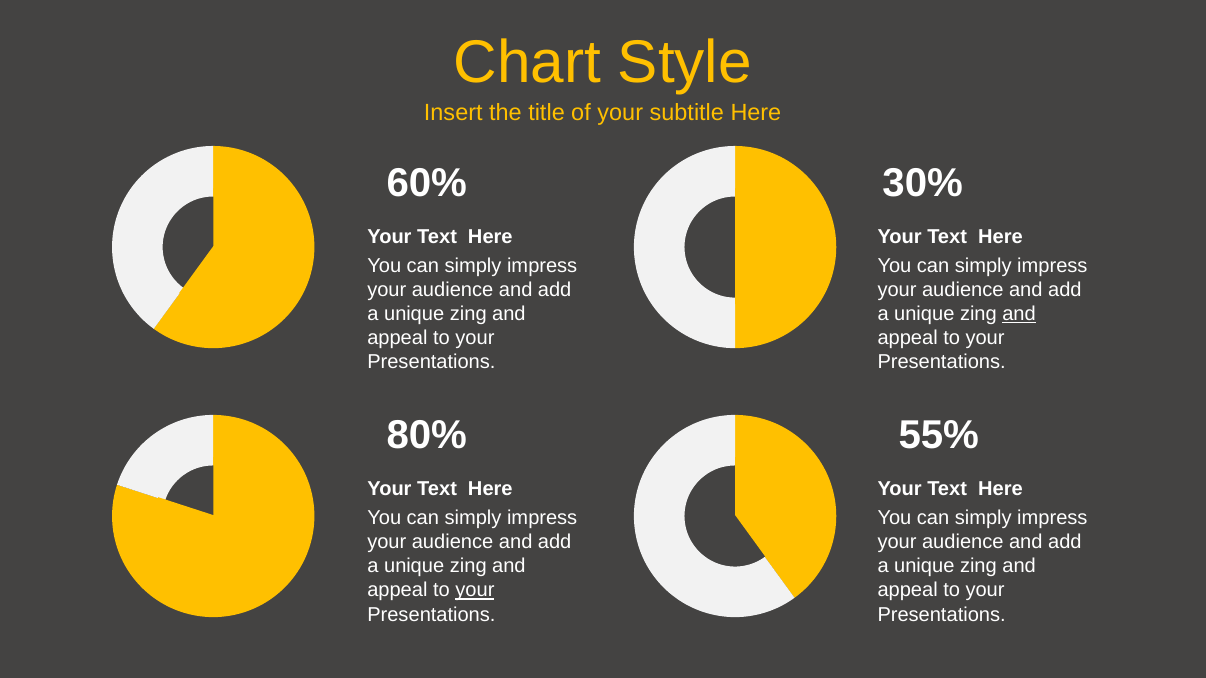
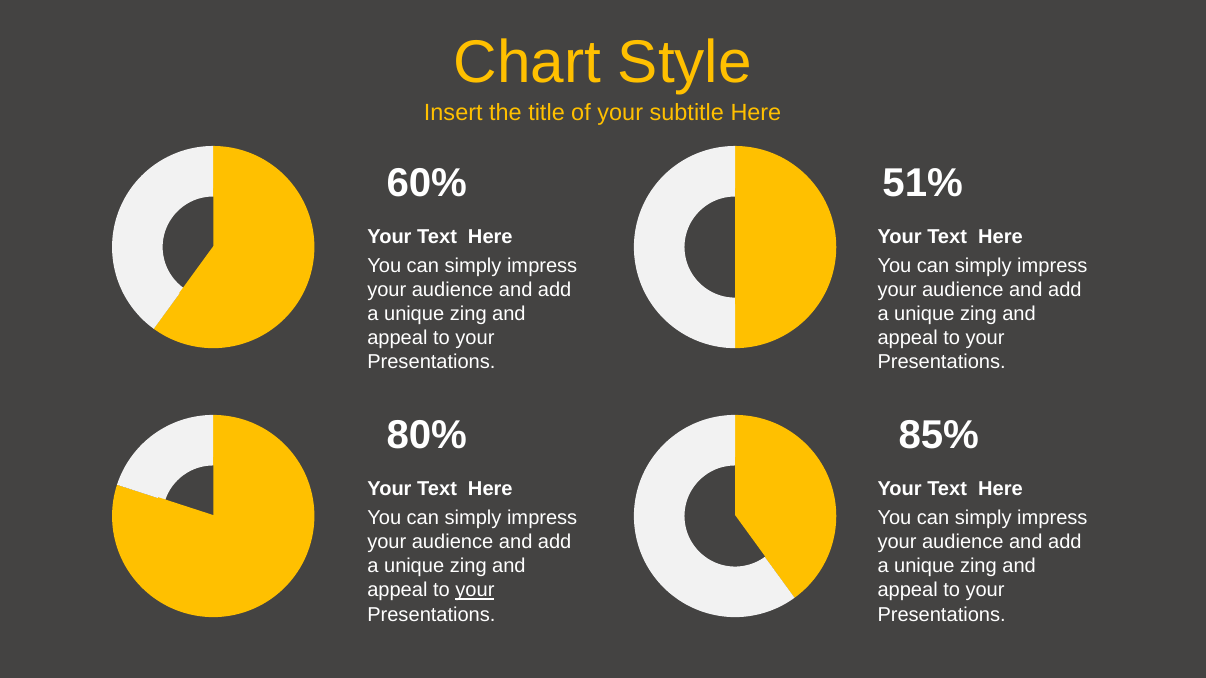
30%: 30% -> 51%
and at (1019, 314) underline: present -> none
55%: 55% -> 85%
